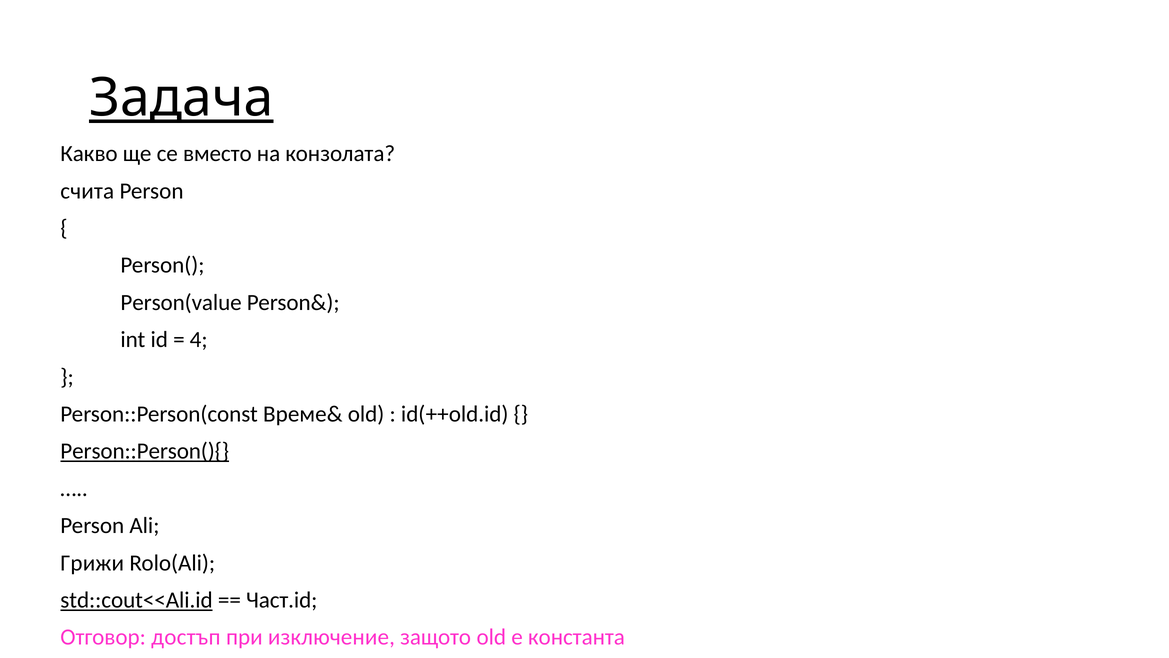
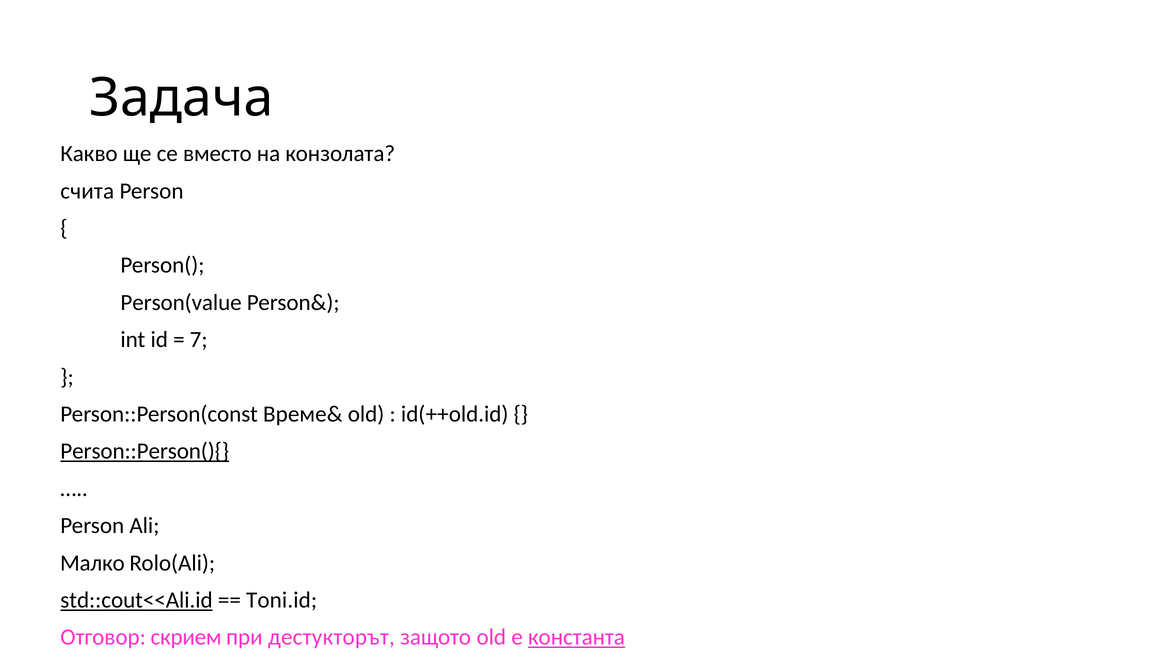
Задача underline: present -> none
4: 4 -> 7
Грижи: Грижи -> Малко
Част.id: Част.id -> Toni.id
достъп: достъп -> скрием
изключение: изключение -> дестукторът
константа underline: none -> present
